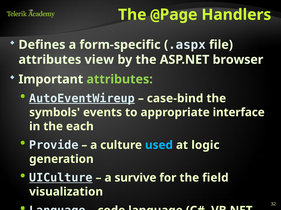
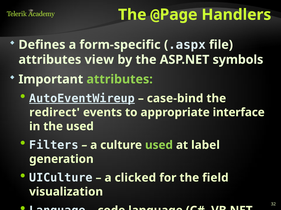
browser: browser -> symbols
symbols: symbols -> redirect
the each: each -> used
Provide: Provide -> Filters
used at (159, 146) colour: light blue -> light green
logic: logic -> label
UICulture underline: present -> none
survive: survive -> clicked
